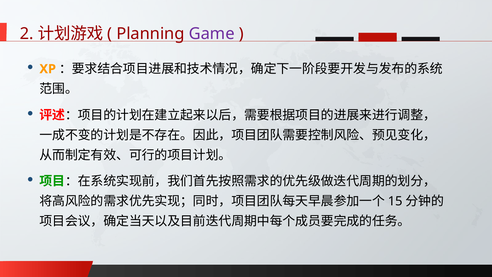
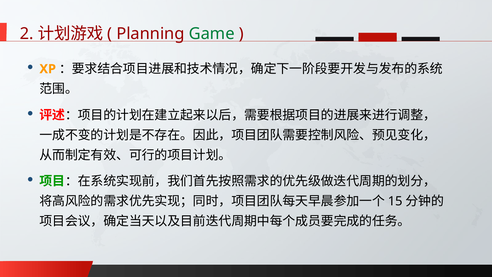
Game colour: purple -> green
